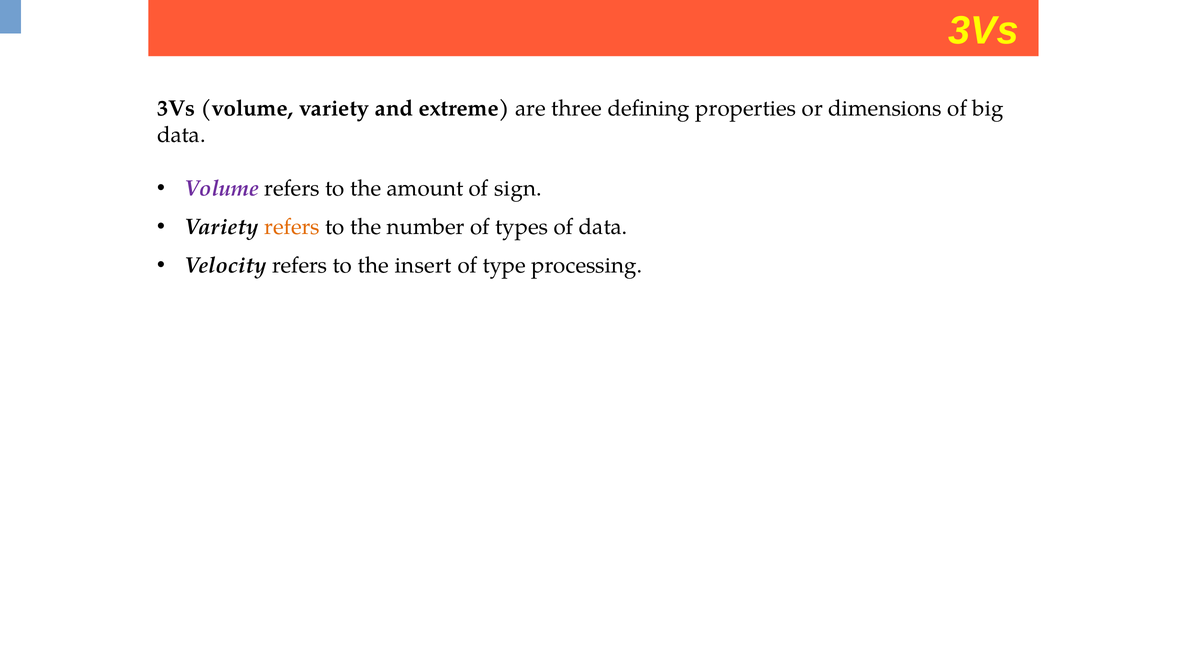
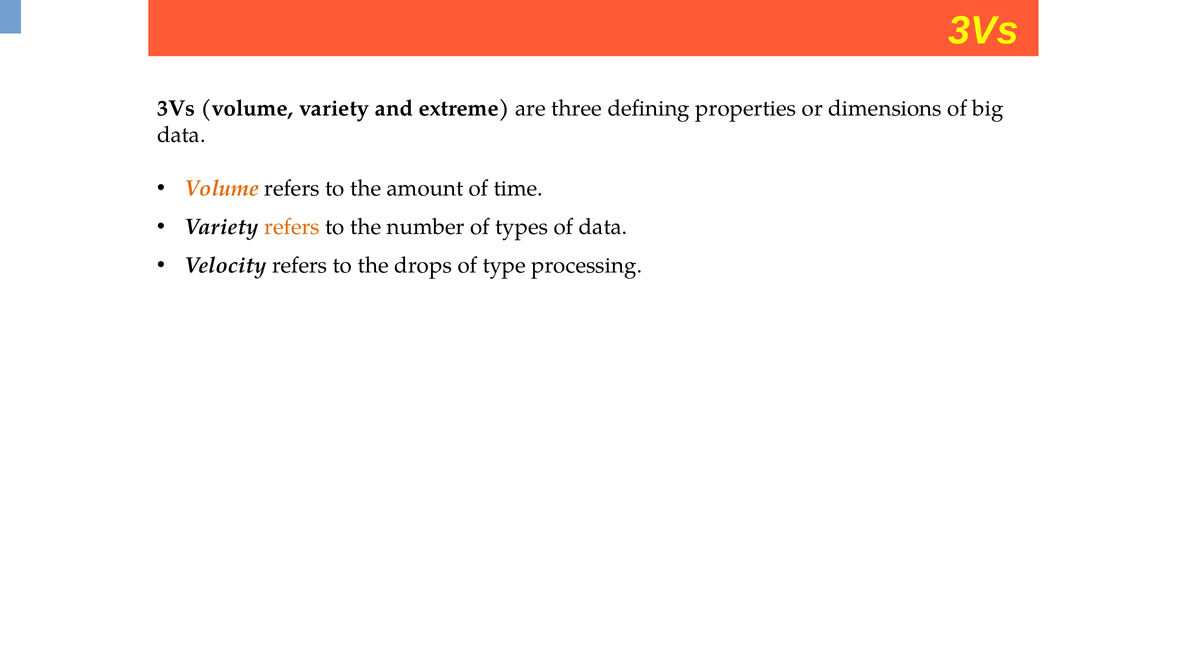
Volume at (222, 188) colour: purple -> orange
sign: sign -> time
insert: insert -> drops
